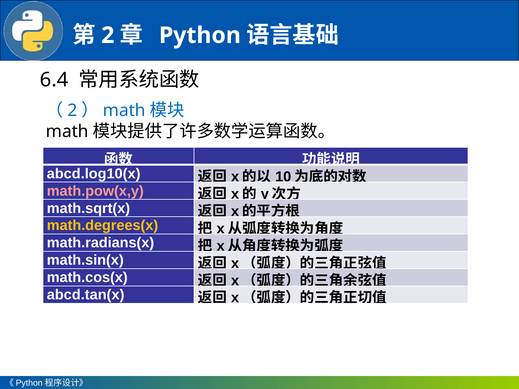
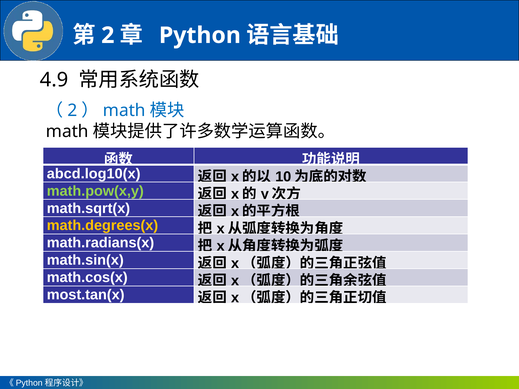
6.4: 6.4 -> 4.9
math.pow(x,y colour: pink -> light green
abcd.tan(x: abcd.tan(x -> most.tan(x
